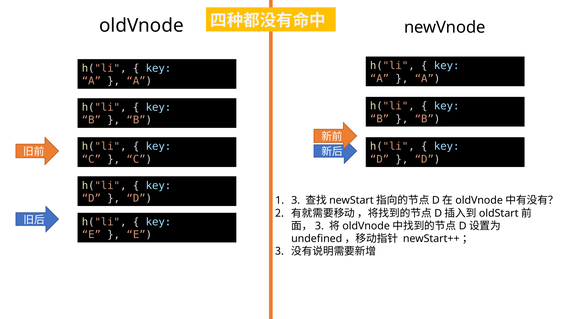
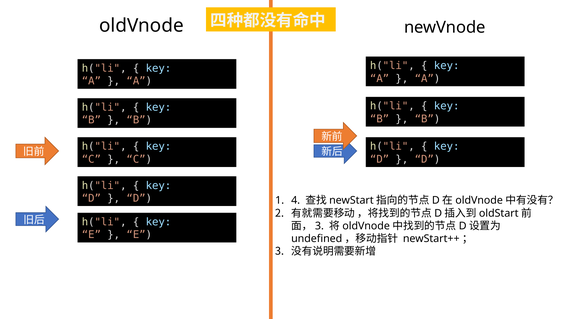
1 3: 3 -> 4
